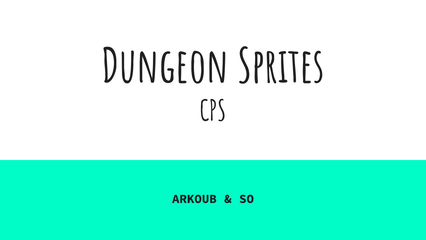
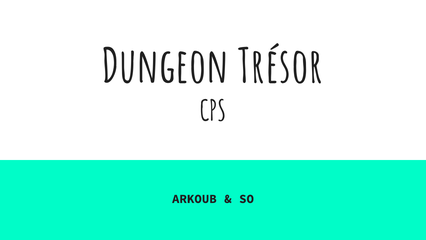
Sprites: Sprites -> Trésor
